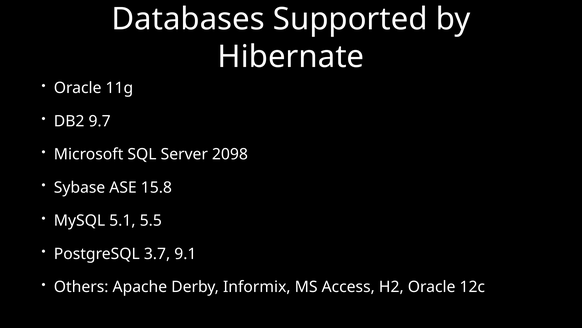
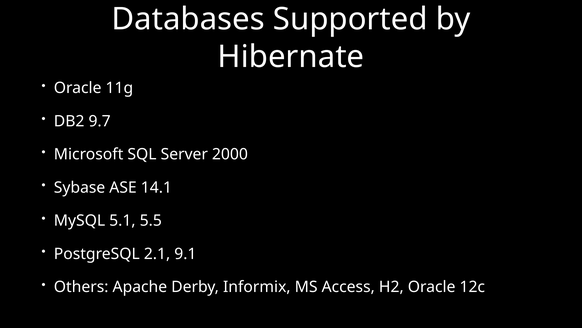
2098: 2098 -> 2000
15.8: 15.8 -> 14.1
3.7: 3.7 -> 2.1
